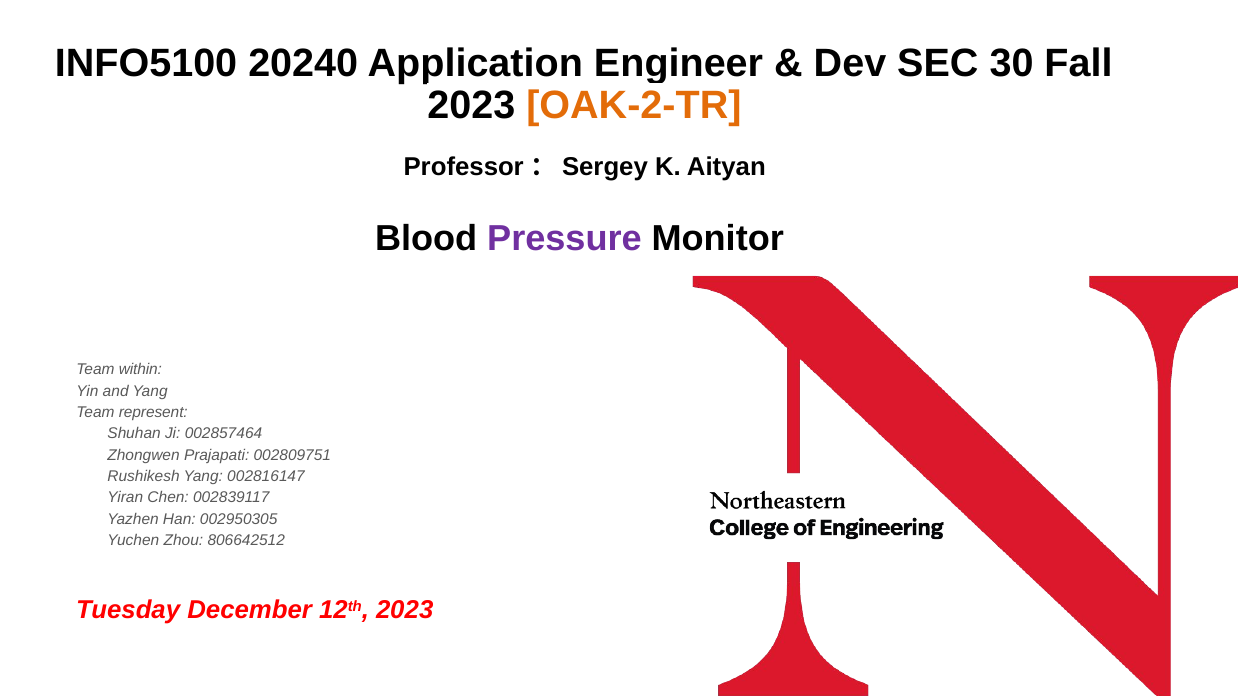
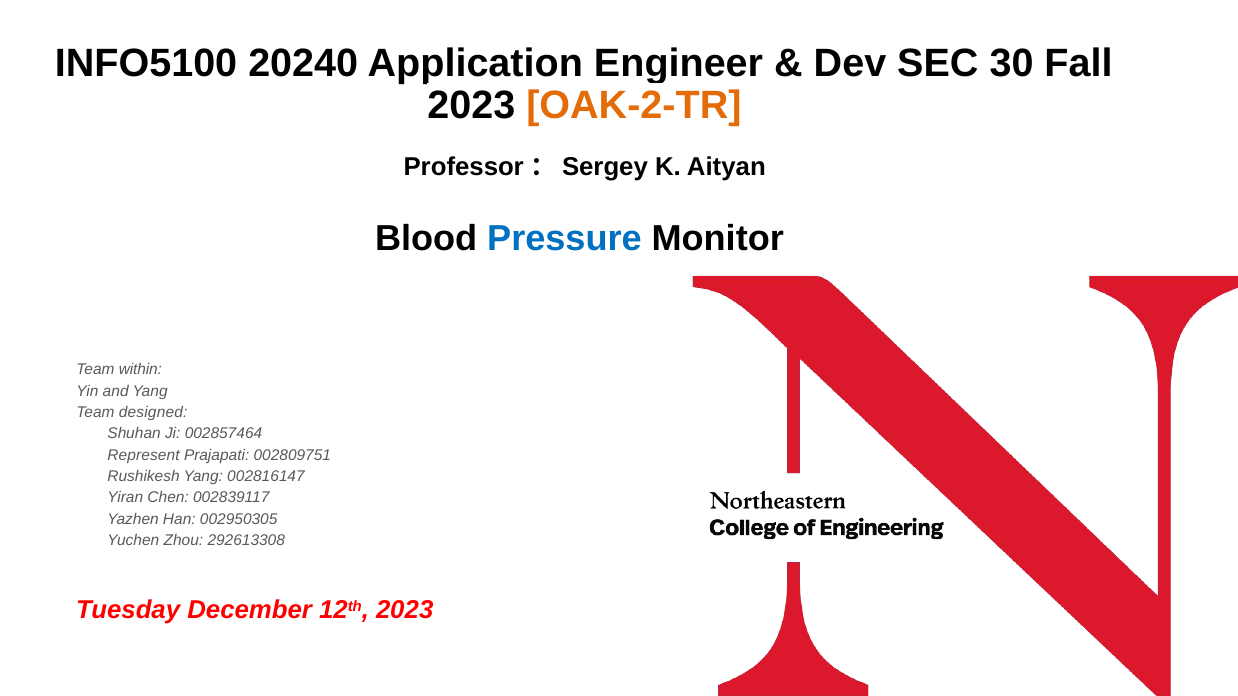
Pressure colour: purple -> blue
represent: represent -> designed
Zhongwen: Zhongwen -> Represent
806642512: 806642512 -> 292613308
